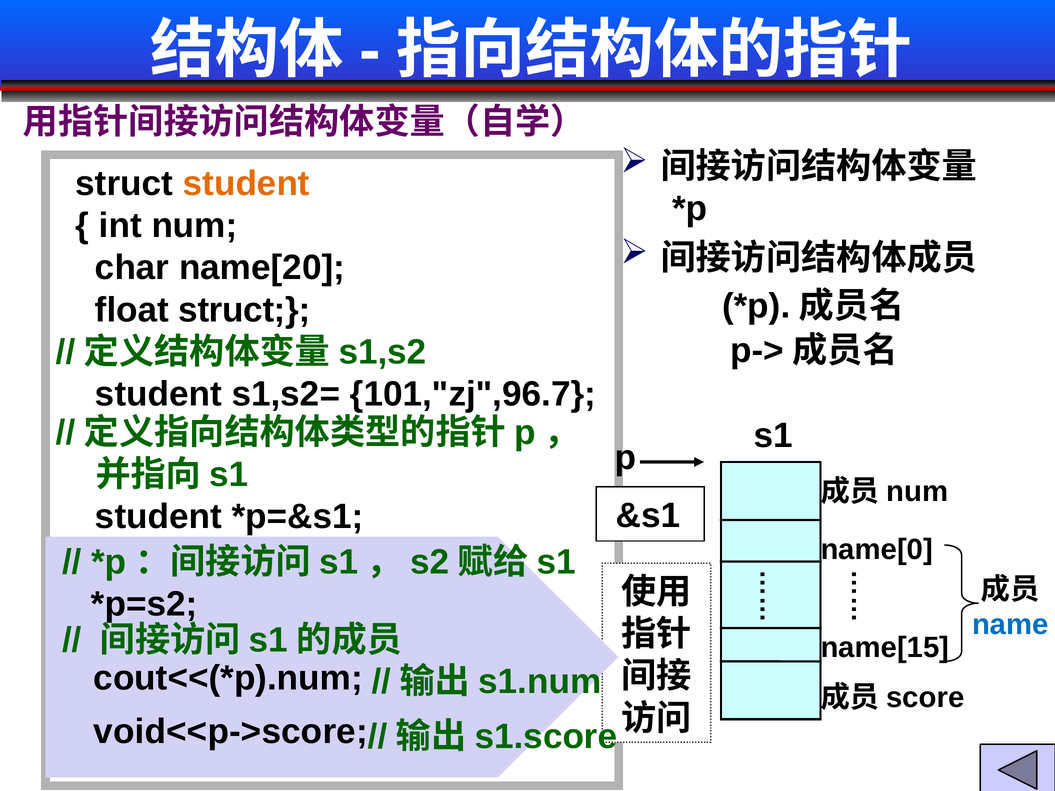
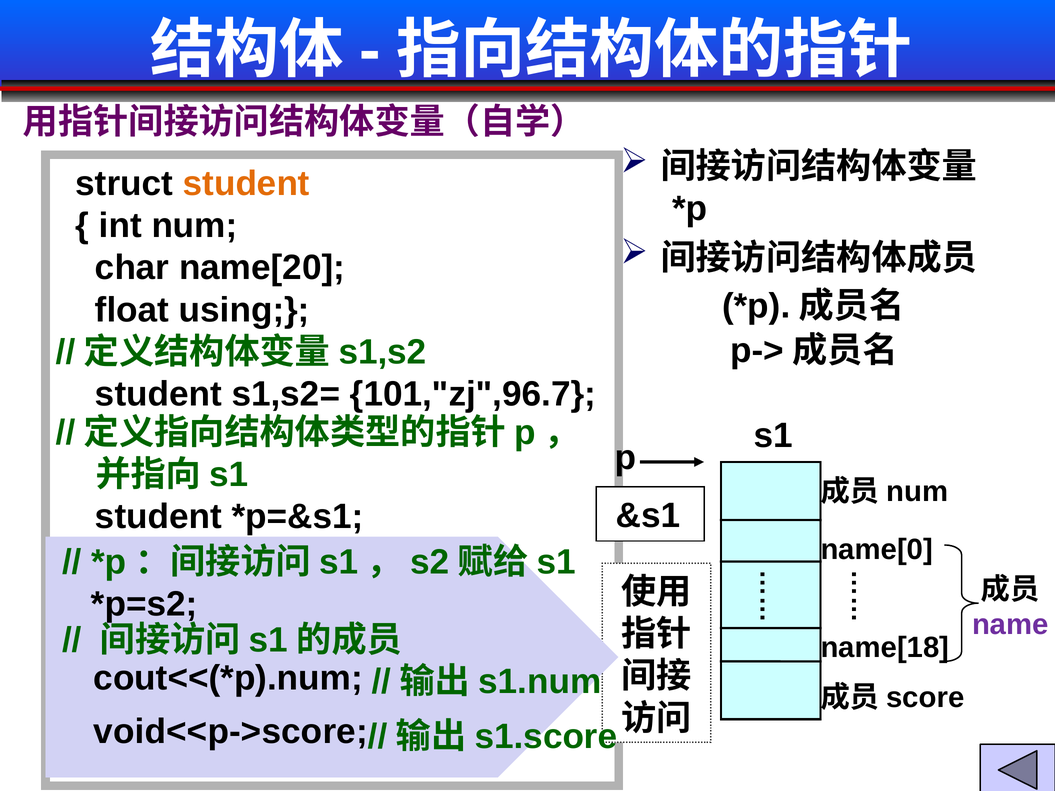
float struct: struct -> using
name colour: blue -> purple
name[15: name[15 -> name[18
